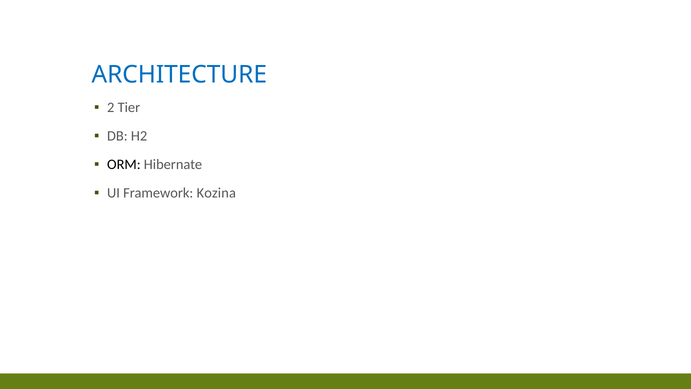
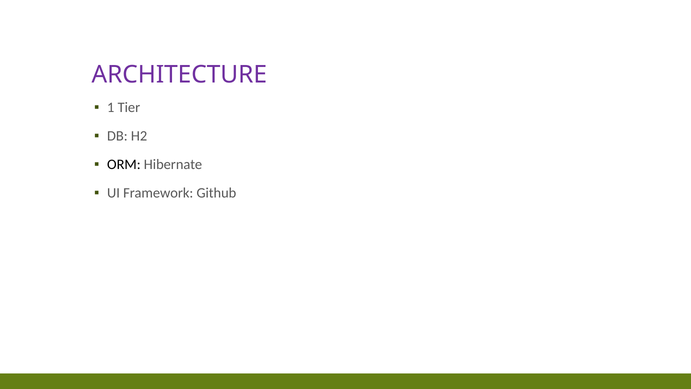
ARCHITECTURE colour: blue -> purple
2: 2 -> 1
Kozina: Kozina -> Github
